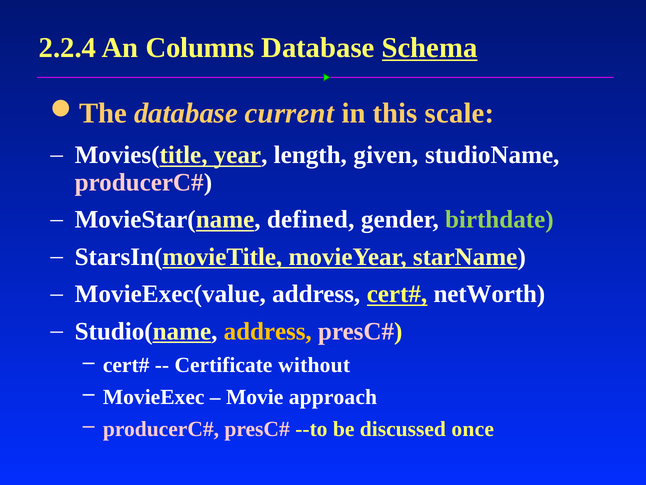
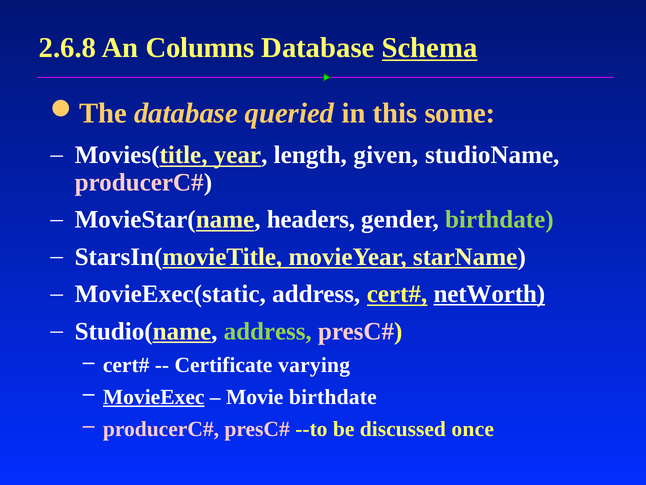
2.2.4: 2.2.4 -> 2.6.8
current: current -> queried
scale: scale -> some
defined: defined -> headers
MovieExec(value: MovieExec(value -> MovieExec(static
netWorth underline: none -> present
address at (268, 331) colour: yellow -> light green
without: without -> varying
MovieExec underline: none -> present
Movie approach: approach -> birthdate
